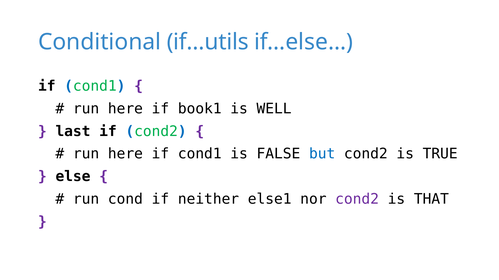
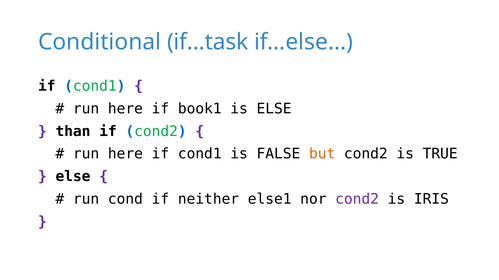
if…utils: if…utils -> if…task
is WELL: WELL -> ELSE
last: last -> than
but colour: blue -> orange
THAT: THAT -> IRIS
